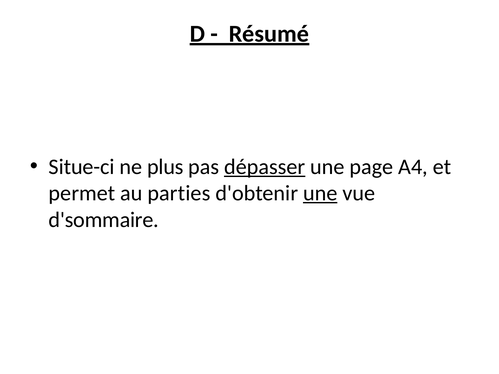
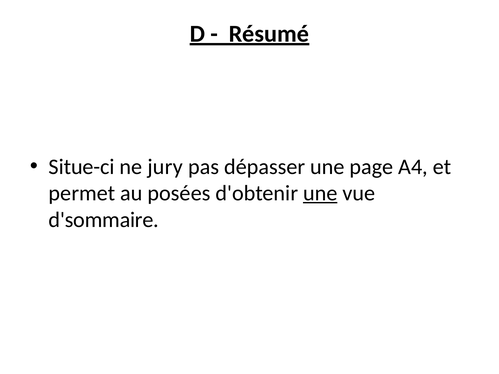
plus: plus -> jury
dépasser underline: present -> none
parties: parties -> posées
